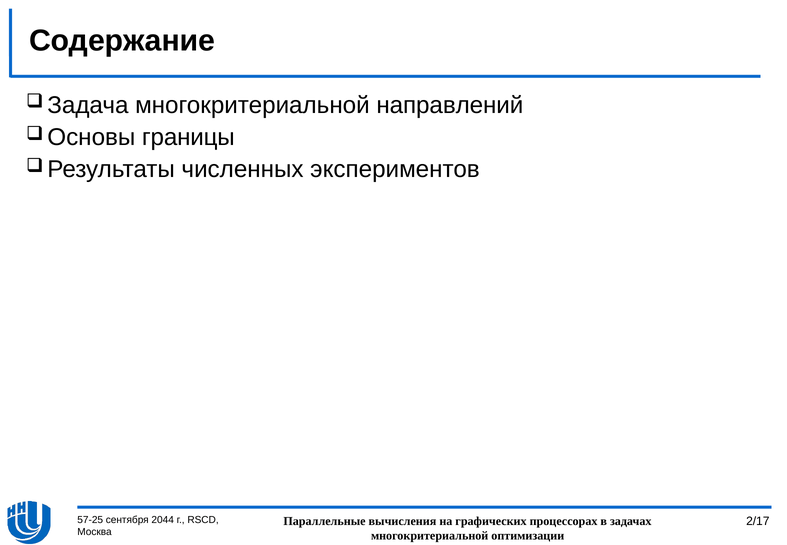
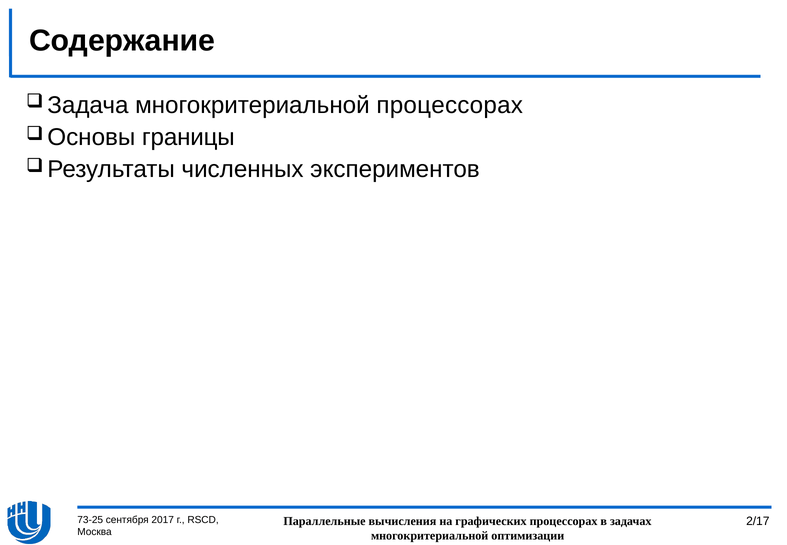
многокритериальной направлений: направлений -> процессорах
57-25: 57-25 -> 73-25
2044: 2044 -> 2017
